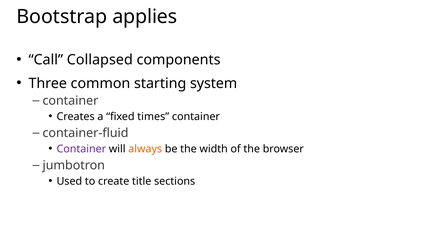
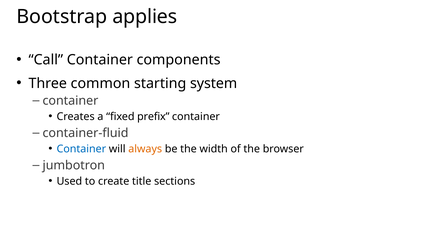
Call Collapsed: Collapsed -> Container
times: times -> prefix
Container at (81, 149) colour: purple -> blue
